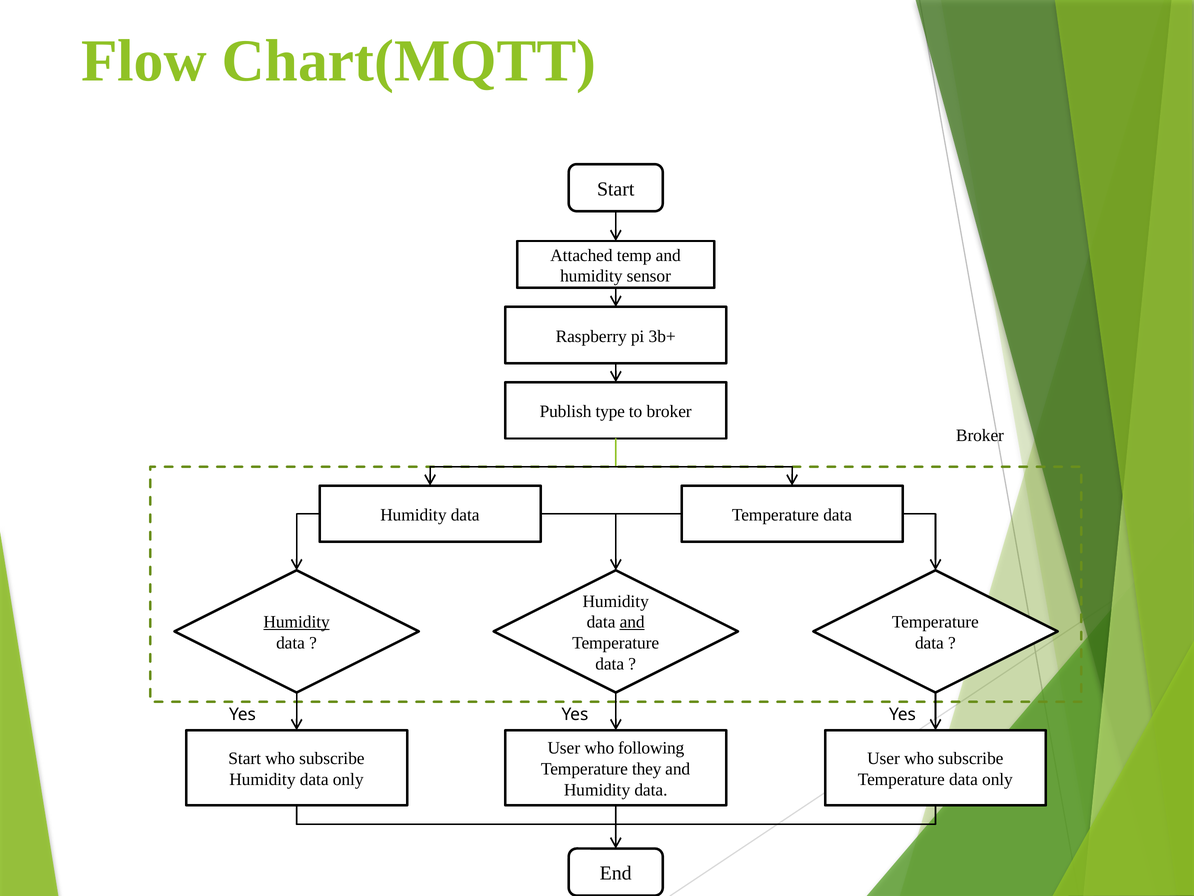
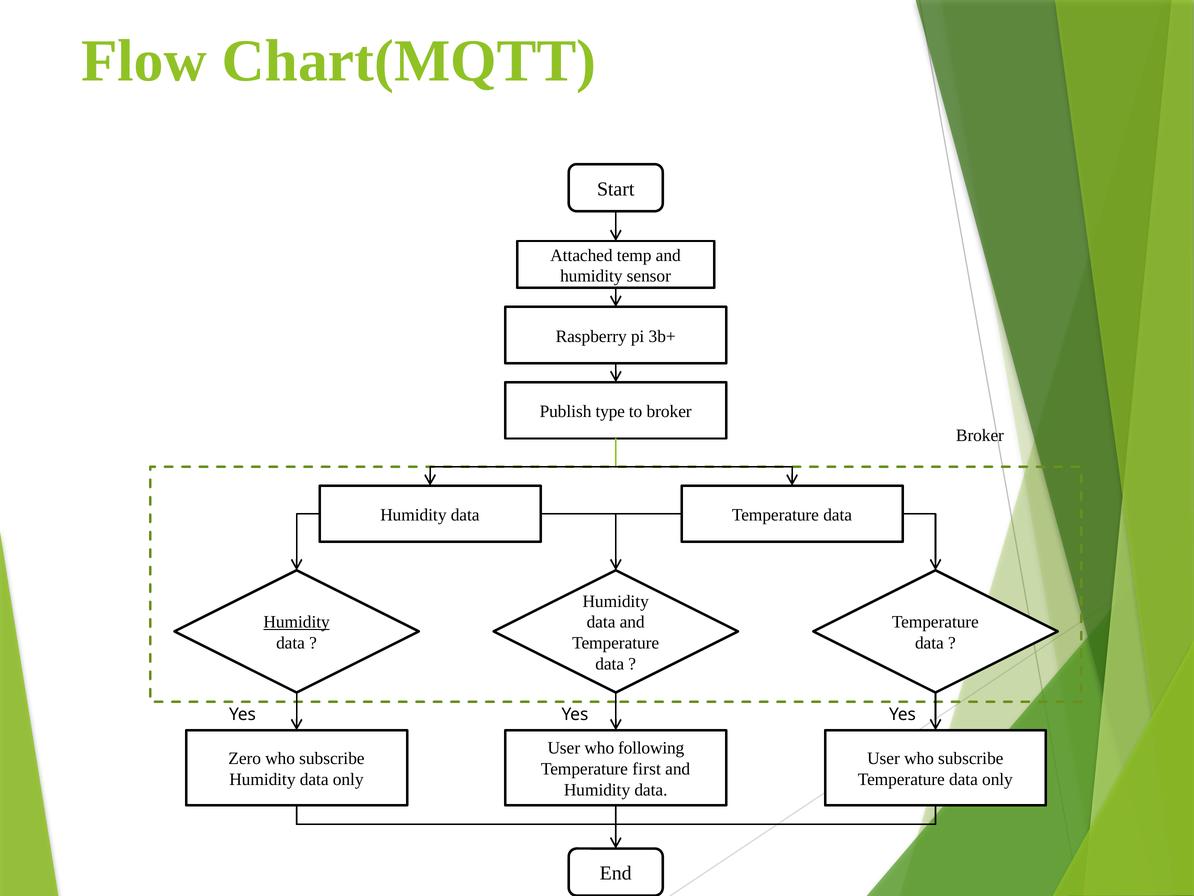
and at (632, 622) underline: present -> none
Start at (245, 758): Start -> Zero
they: they -> first
